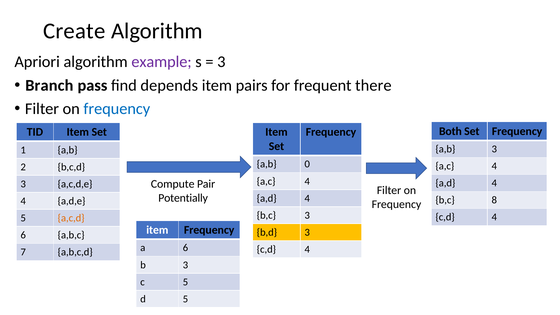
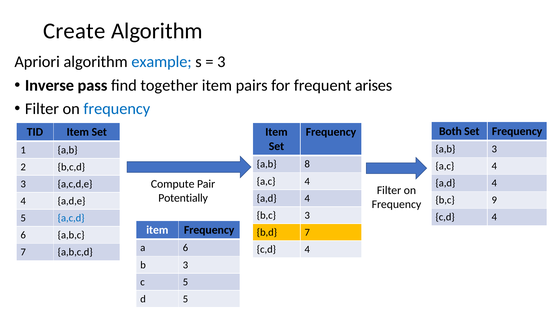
example colour: purple -> blue
Branch: Branch -> Inverse
depends: depends -> together
there: there -> arises
0: 0 -> 8
8: 8 -> 9
a,c,d colour: orange -> blue
b,d 3: 3 -> 7
